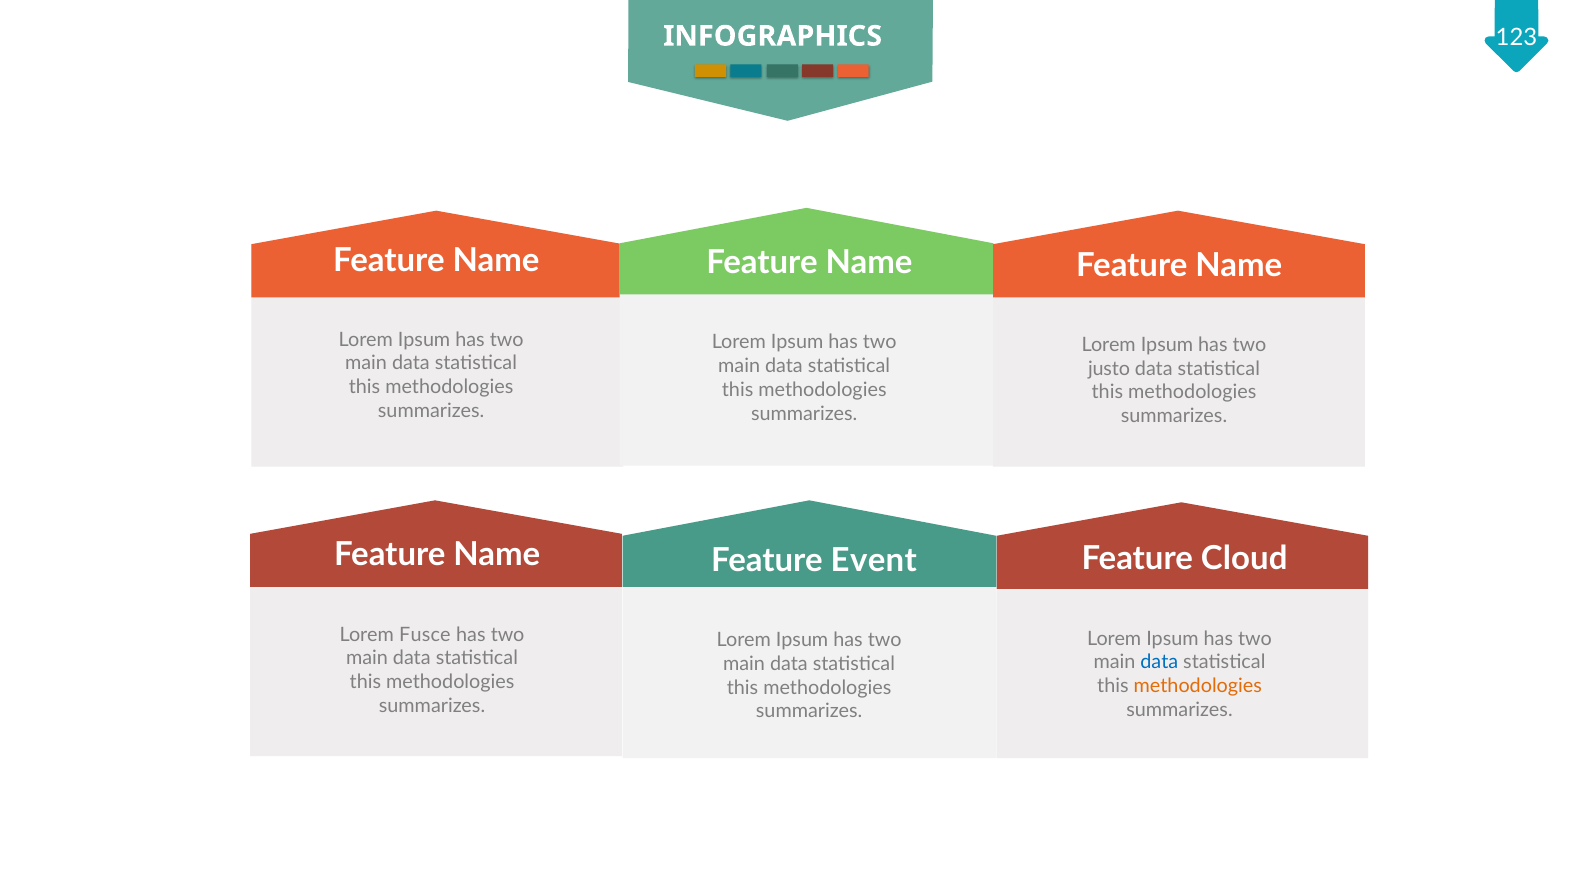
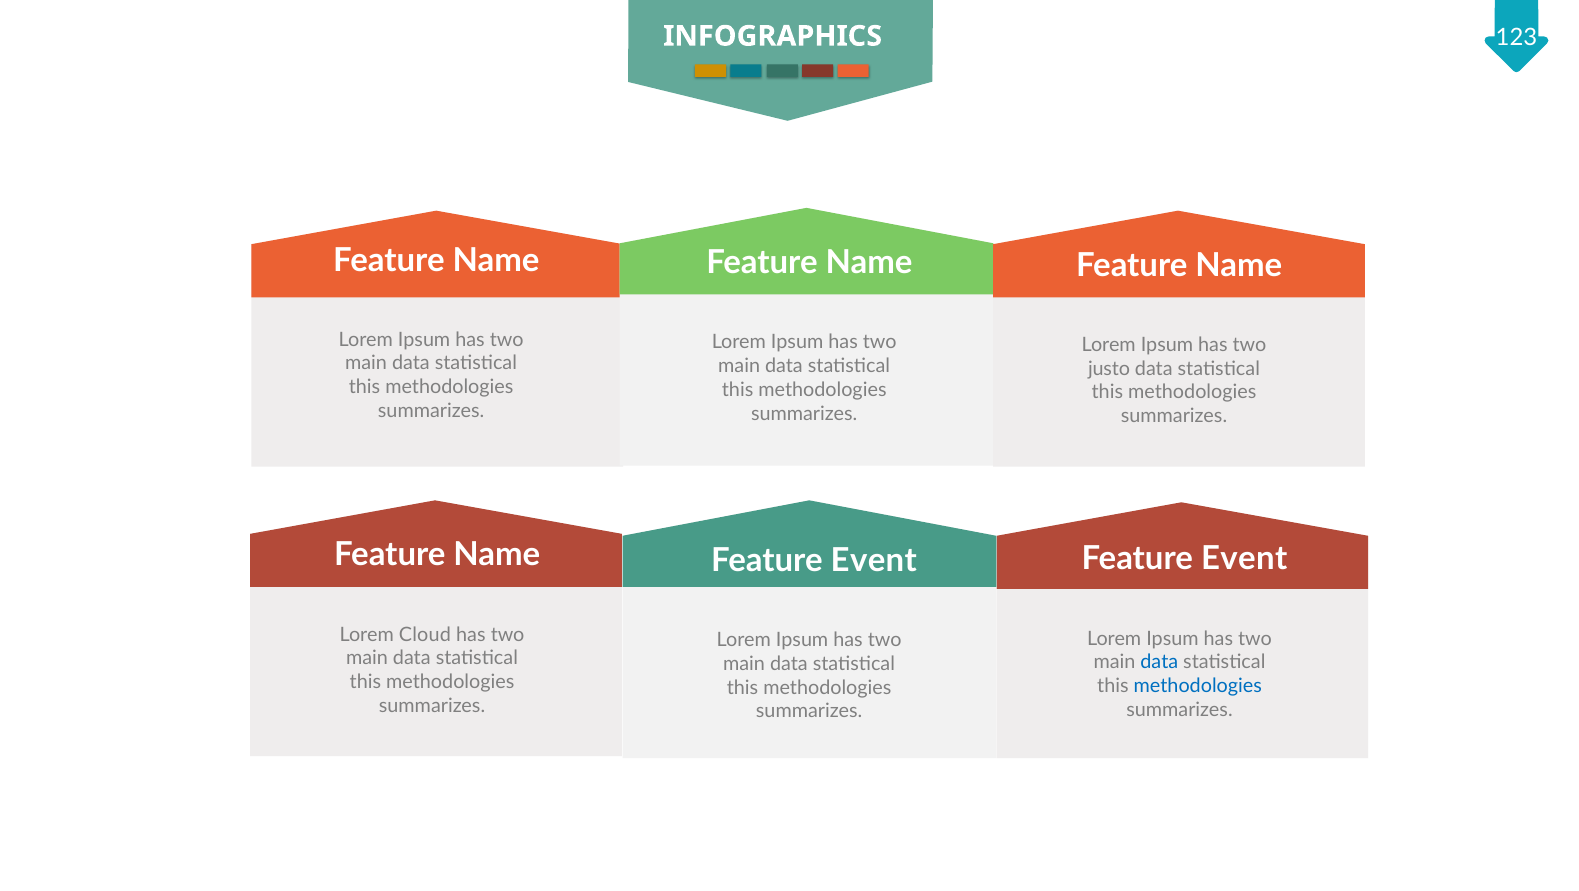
Cloud at (1244, 559): Cloud -> Event
Fusce: Fusce -> Cloud
methodologies at (1198, 686) colour: orange -> blue
